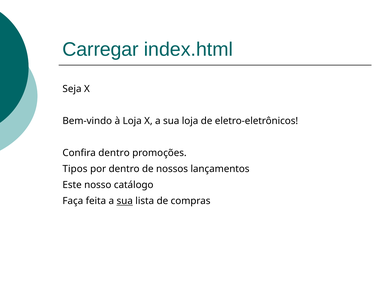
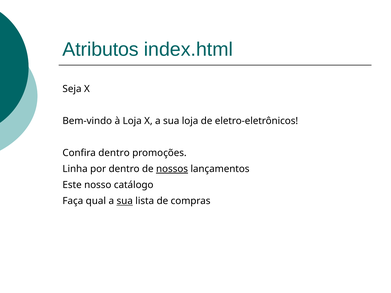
Carregar: Carregar -> Atributos
Tipos: Tipos -> Linha
nossos underline: none -> present
feita: feita -> qual
